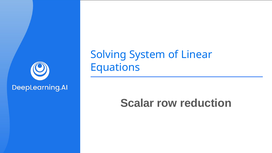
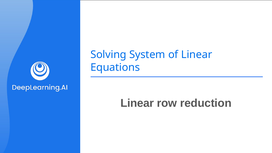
Scalar at (137, 103): Scalar -> Linear
